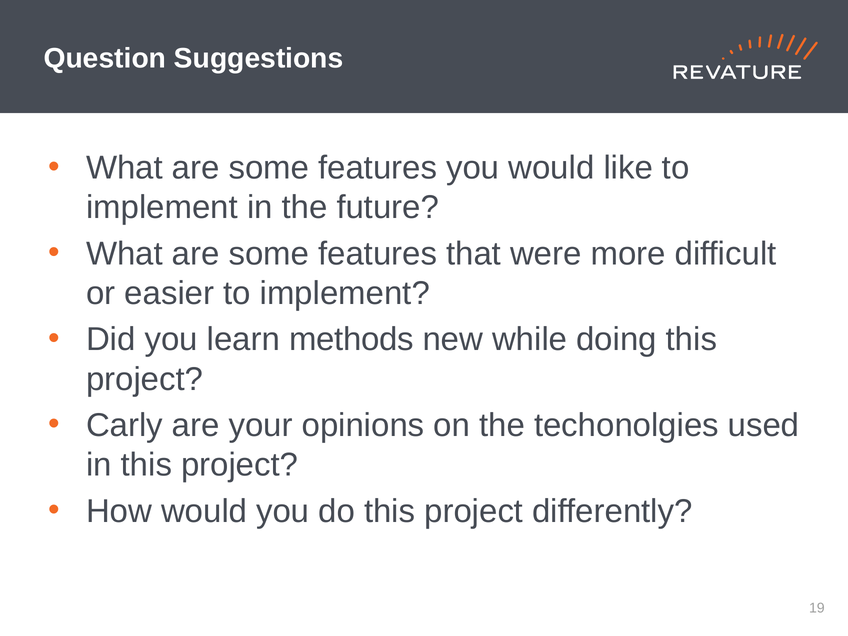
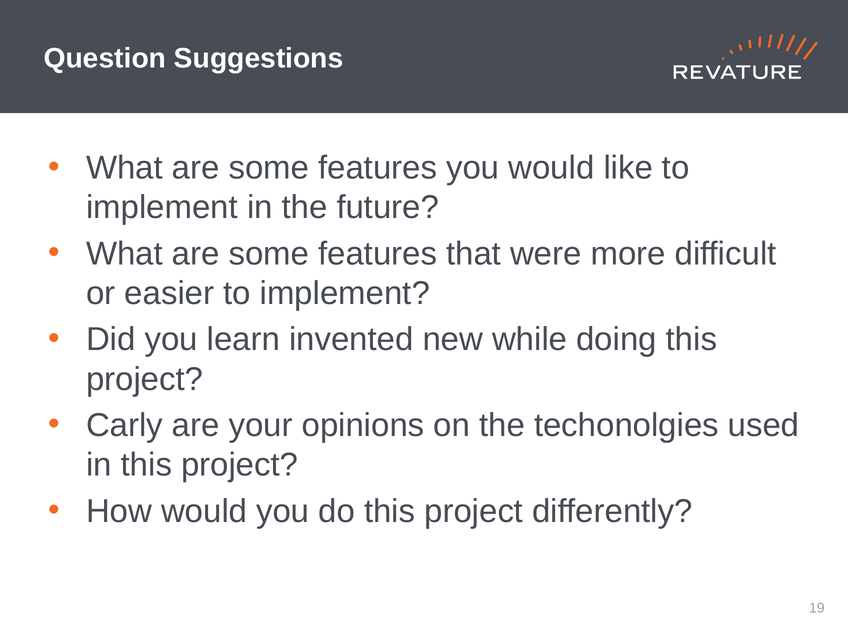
methods: methods -> invented
